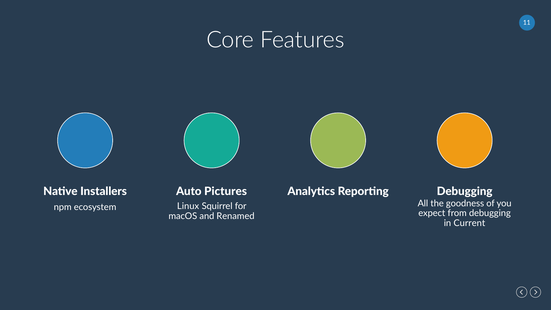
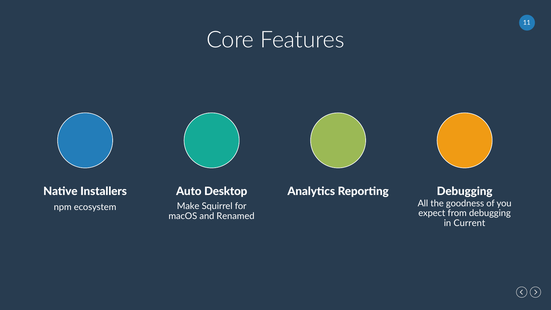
Pictures: Pictures -> Desktop
Linux: Linux -> Make
